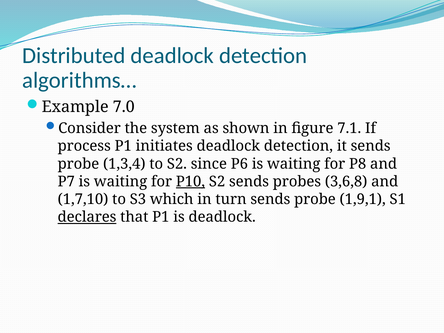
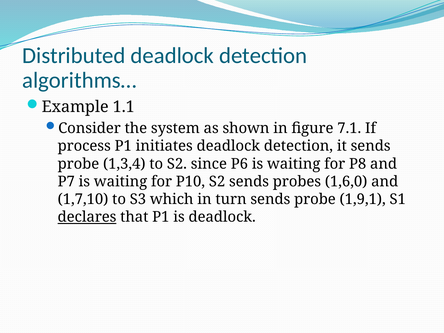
7.0: 7.0 -> 1.1
P10 underline: present -> none
3,6,8: 3,6,8 -> 1,6,0
